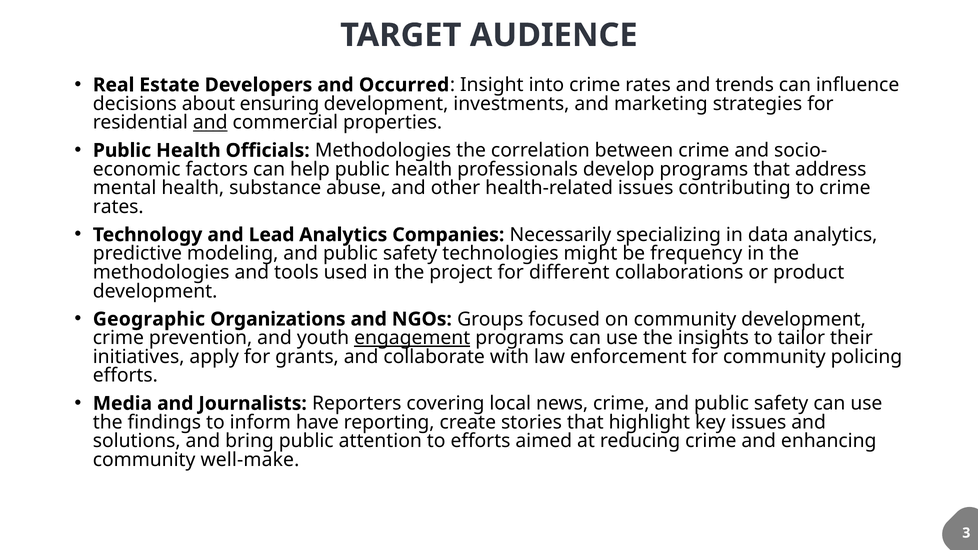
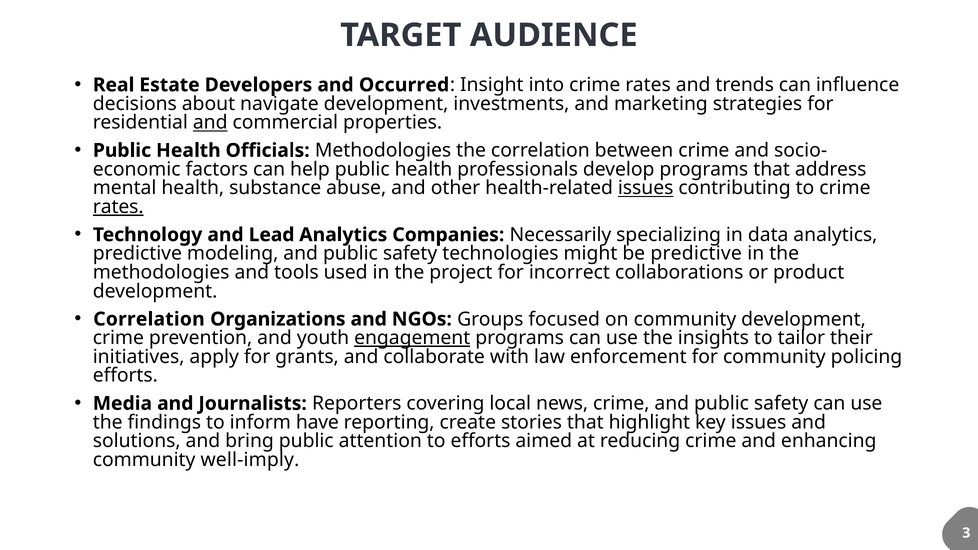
ensuring: ensuring -> navigate
issues at (646, 188) underline: none -> present
rates at (118, 207) underline: none -> present
be frequency: frequency -> predictive
different: different -> incorrect
Geographic at (149, 319): Geographic -> Correlation
well-make: well-make -> well-imply
